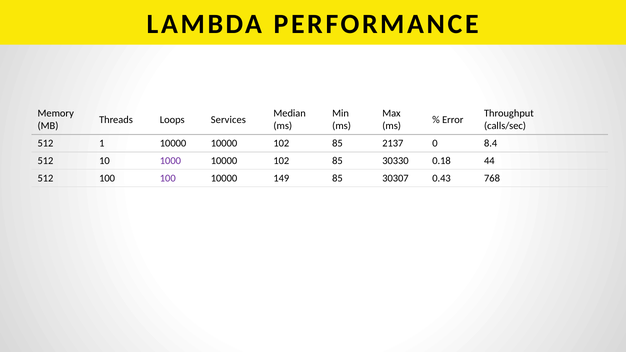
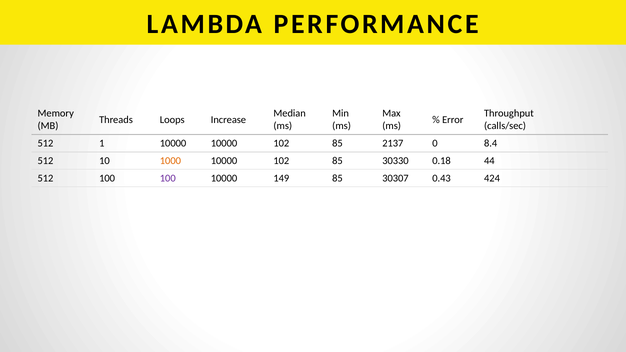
Services: Services -> Increase
1000 colour: purple -> orange
768: 768 -> 424
